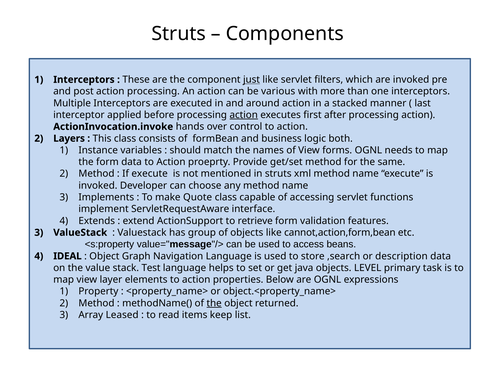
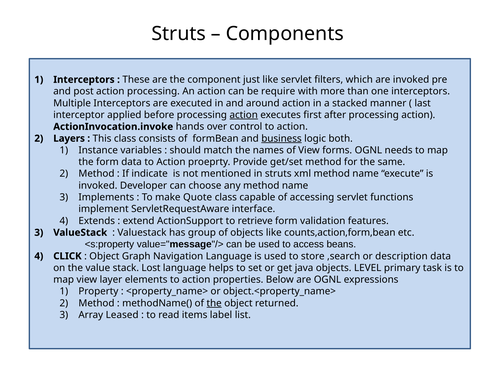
just underline: present -> none
various: various -> require
business underline: none -> present
If execute: execute -> indicate
cannot,action,form,bean: cannot,action,form,bean -> counts,action,form,bean
IDEAL: IDEAL -> CLICK
Test: Test -> Lost
keep: keep -> label
